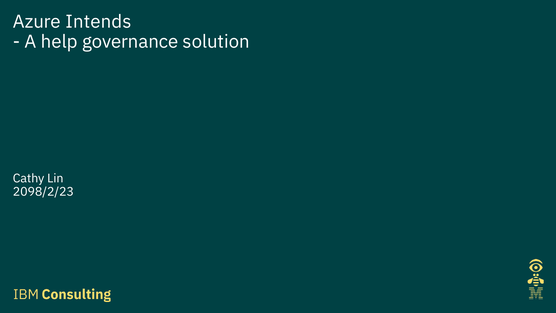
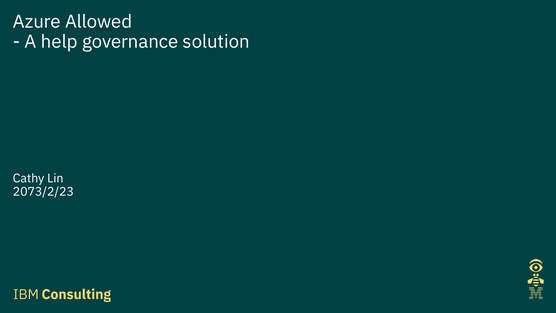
Intends: Intends -> Allowed
2098/2/23: 2098/2/23 -> 2073/2/23
